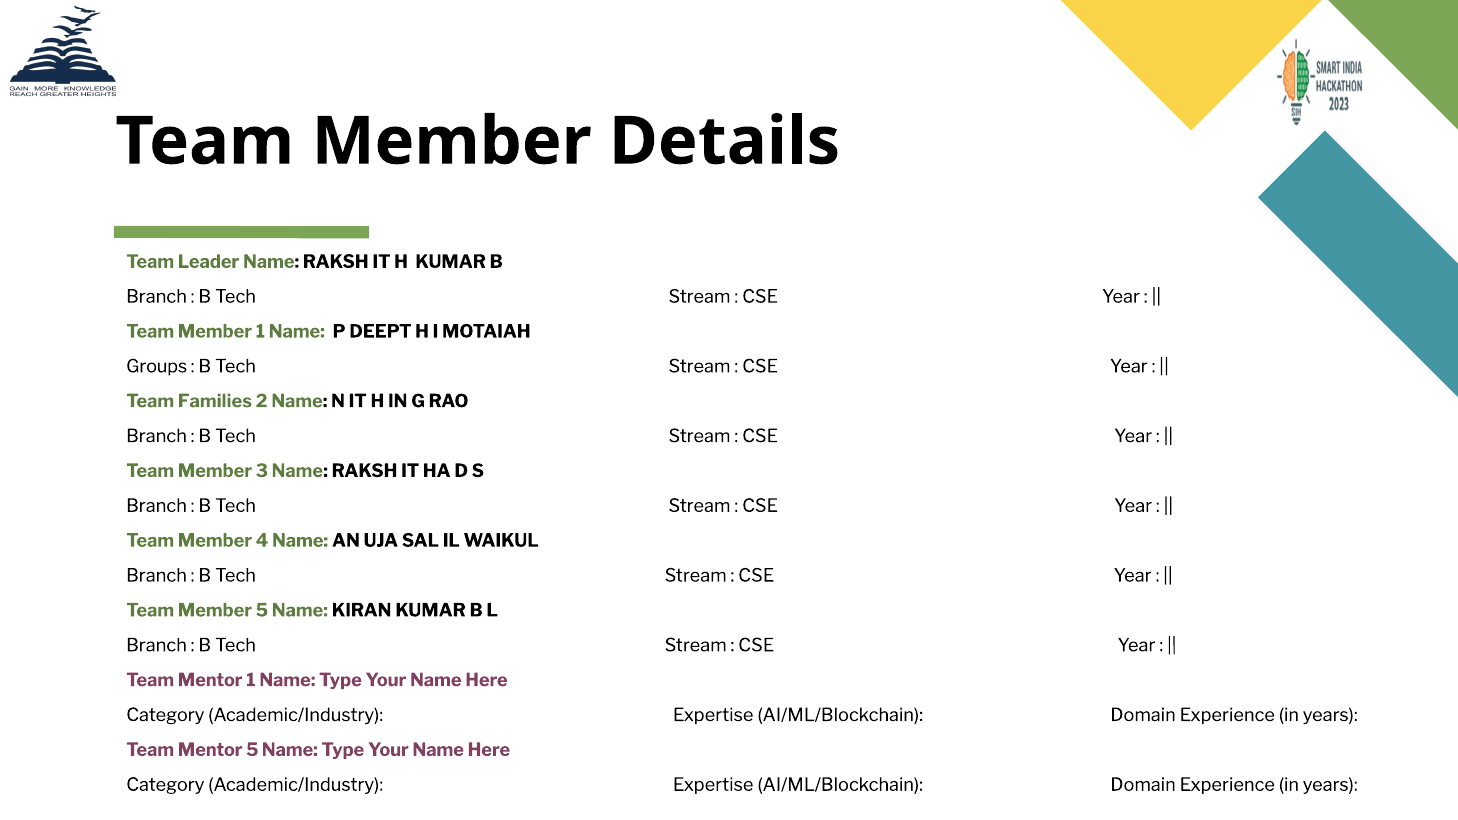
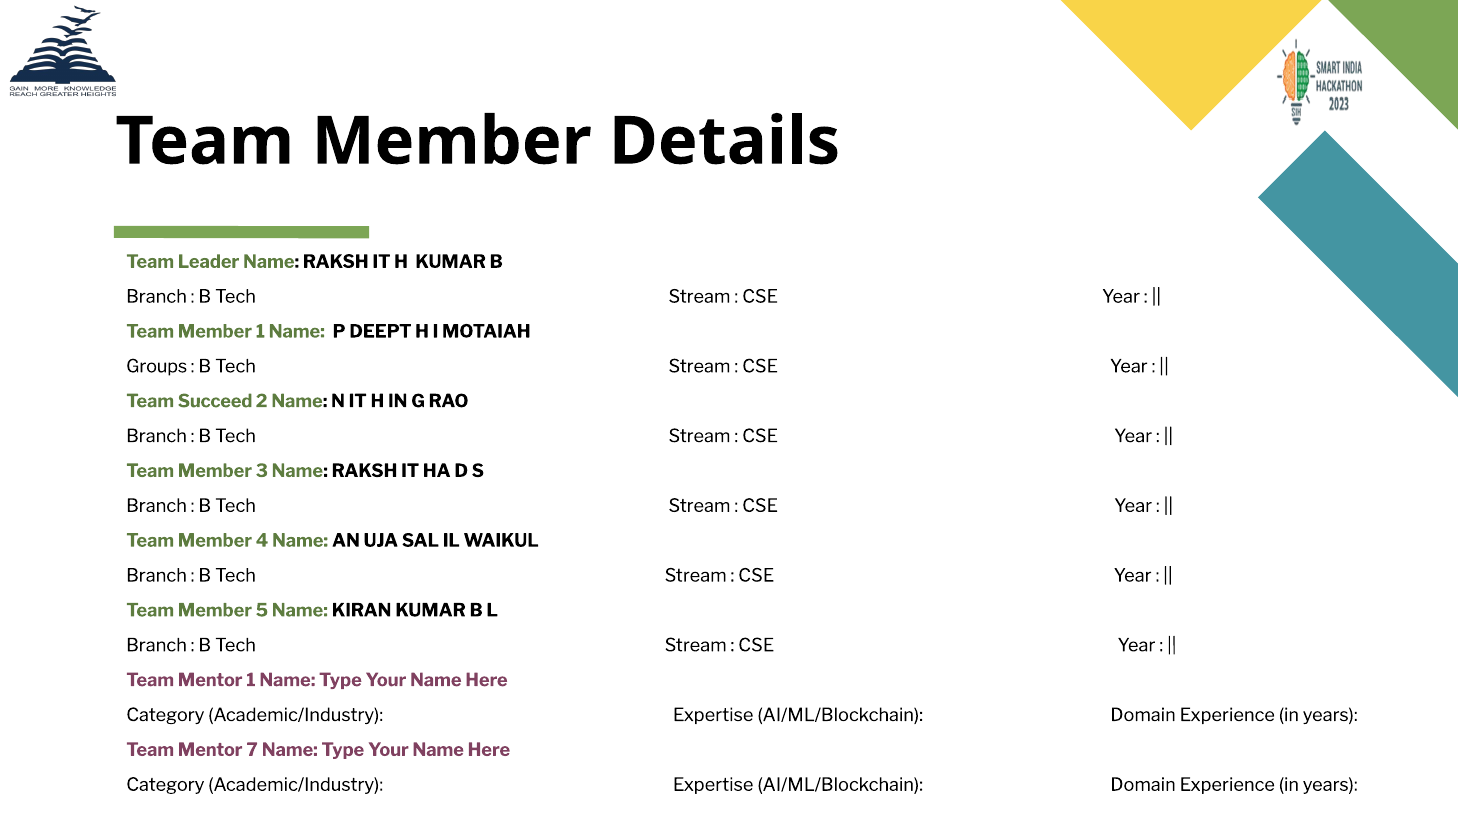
Families: Families -> Succeed
Mentor 5: 5 -> 7
